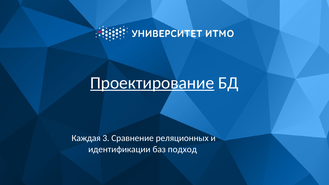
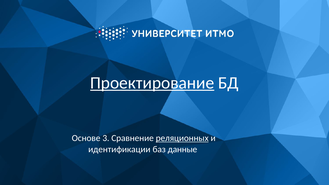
Каждая: Каждая -> Основе
реляционных underline: none -> present
подход: подход -> данные
